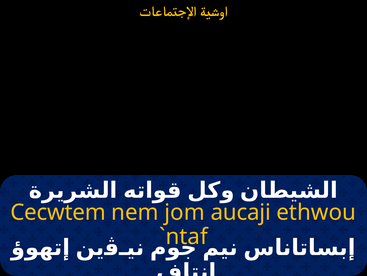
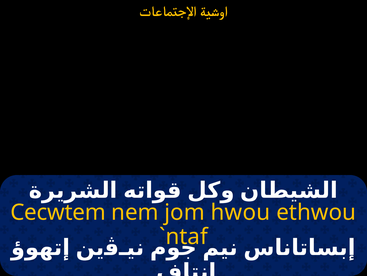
aucaji: aucaji -> hwou
